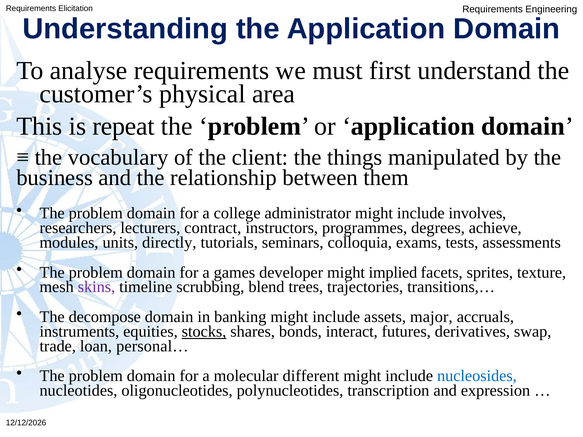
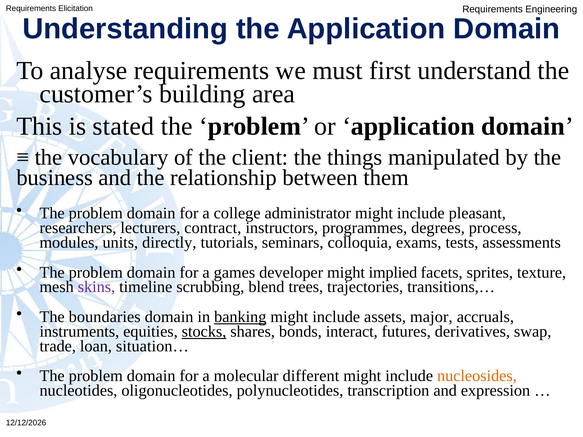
physical: physical -> building
repeat: repeat -> stated
involves: involves -> pleasant
achieve: achieve -> process
decompose: decompose -> boundaries
banking underline: none -> present
personal…: personal… -> situation…
nucleosides colour: blue -> orange
